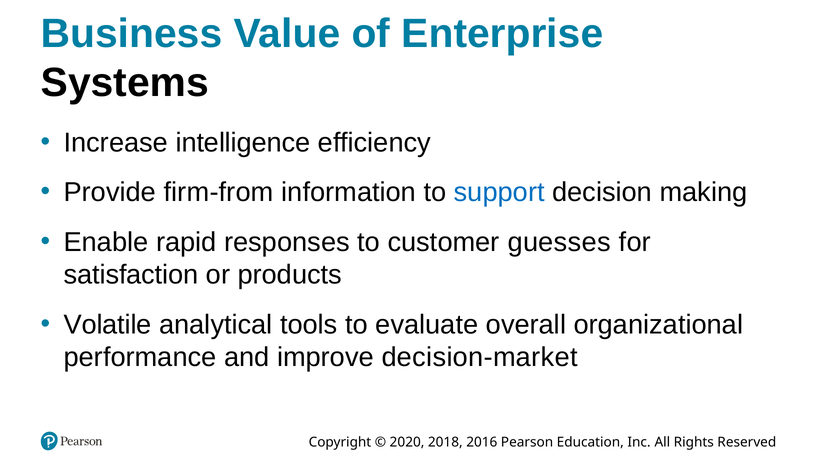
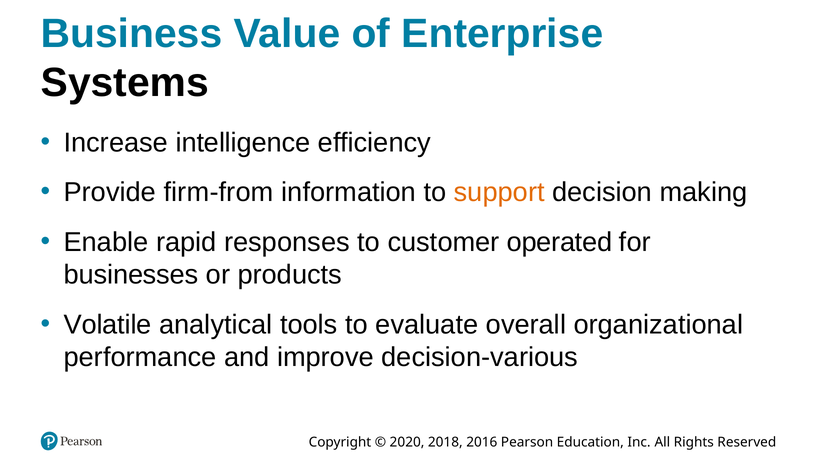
support colour: blue -> orange
guesses: guesses -> operated
satisfaction: satisfaction -> businesses
decision-market: decision-market -> decision-various
